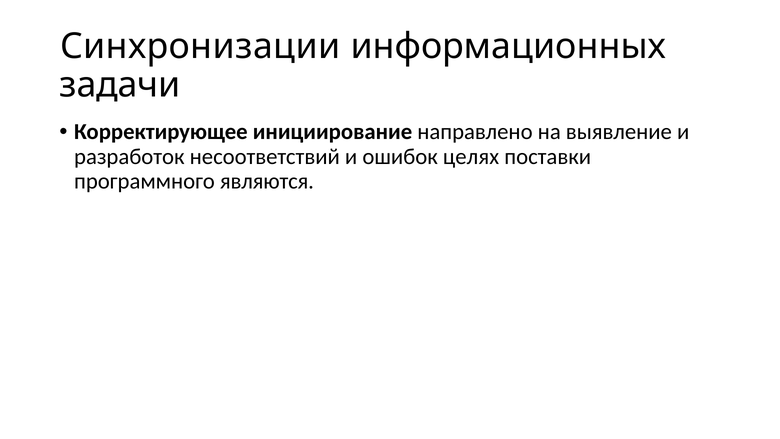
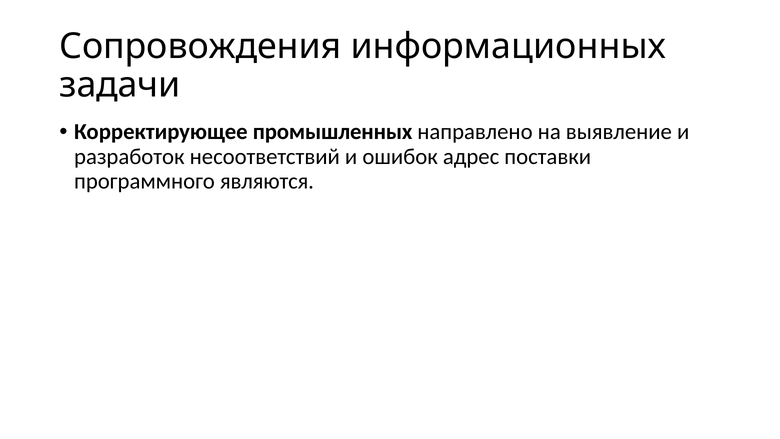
Синхронизации: Синхронизации -> Сопровождения
инициирование: инициирование -> промышленных
целях: целях -> адрес
